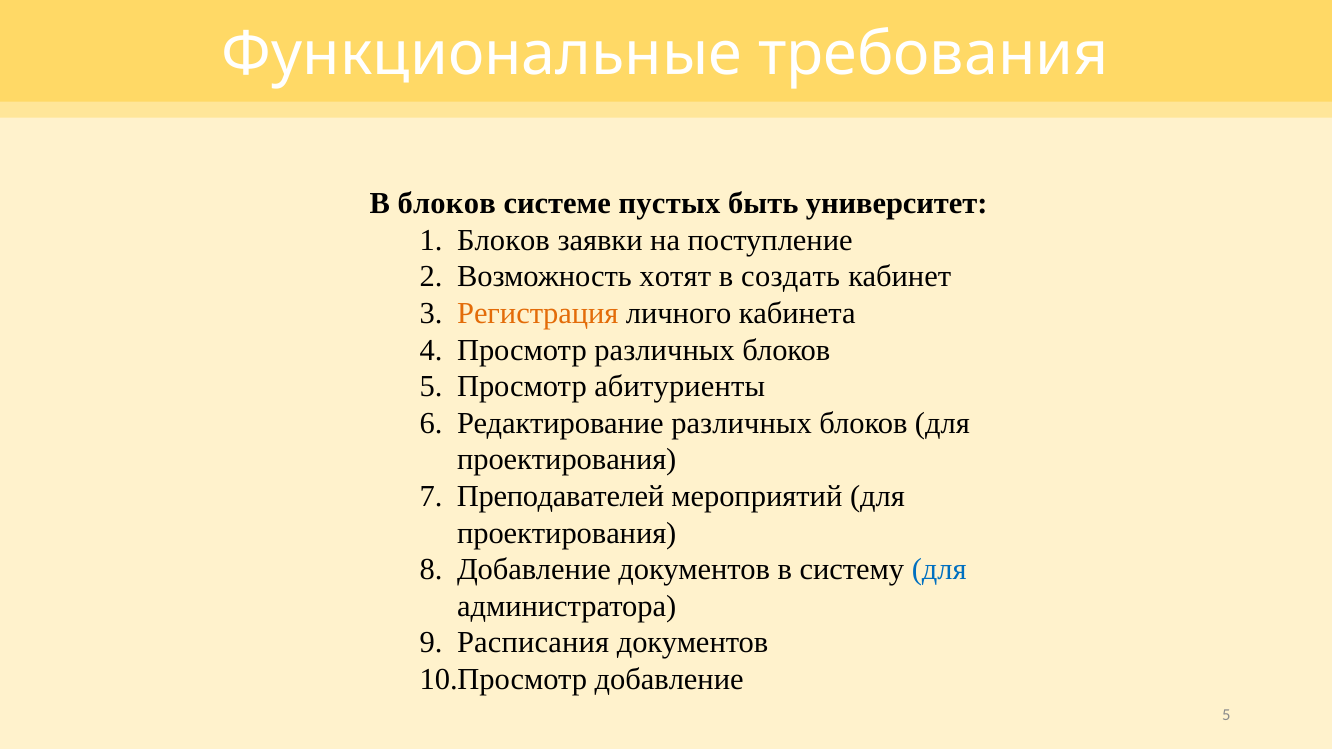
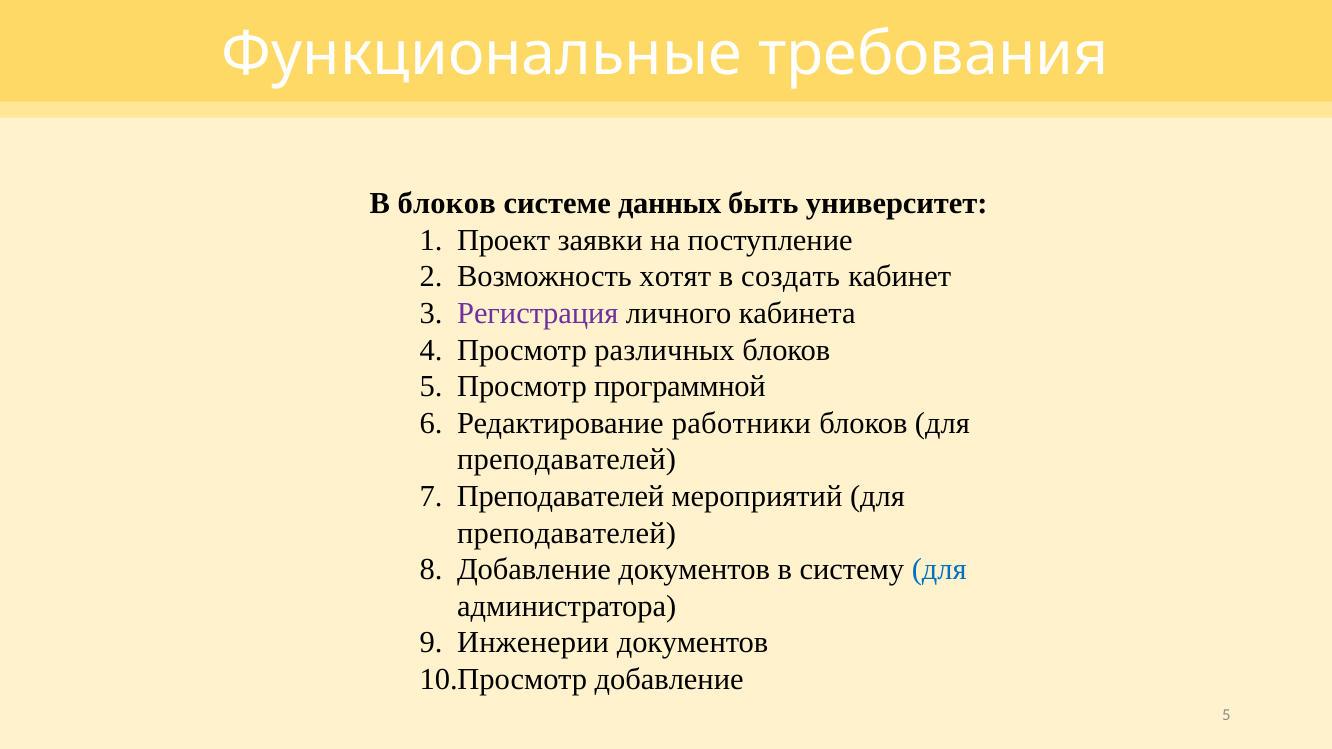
пустых: пустых -> данных
Блоков at (503, 240): Блоков -> Проект
Регистрация colour: orange -> purple
абитуриенты: абитуриенты -> программной
Редактирование различных: различных -> работники
проектирования at (567, 460): проектирования -> преподавателей
проектирования at (567, 533): проектирования -> преподавателей
Расписания: Расписания -> Инженерии
